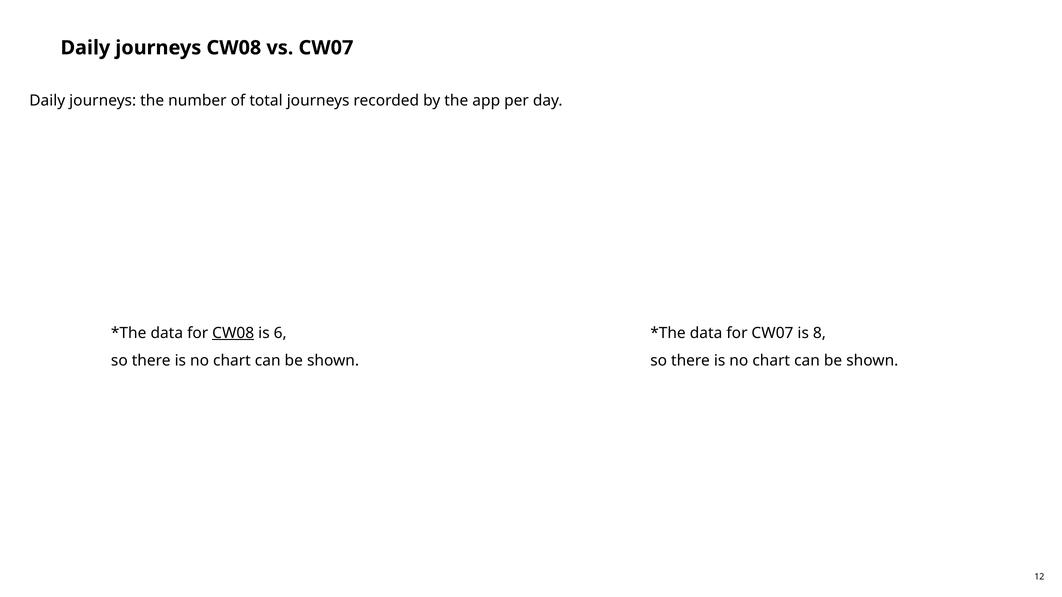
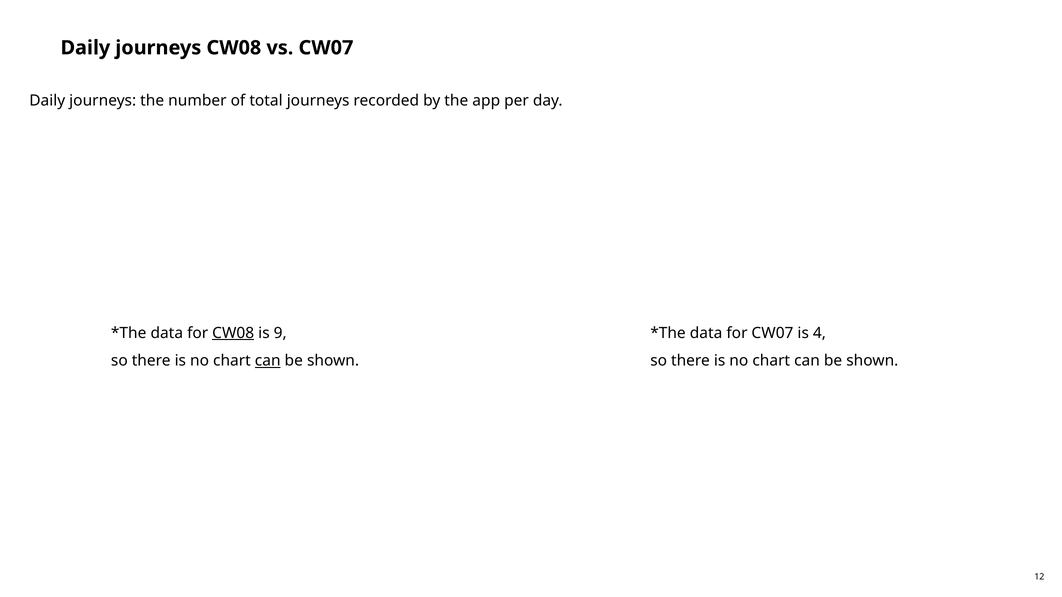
6: 6 -> 9
8: 8 -> 4
can at (268, 361) underline: none -> present
